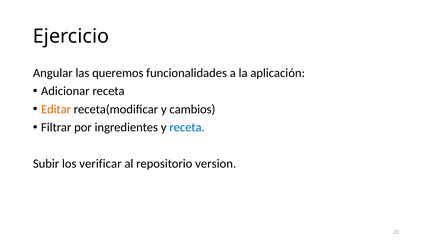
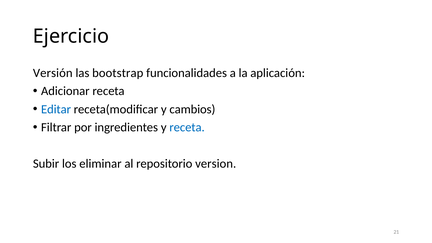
Angular: Angular -> Versión
queremos: queremos -> bootstrap
Editar colour: orange -> blue
verificar: verificar -> eliminar
